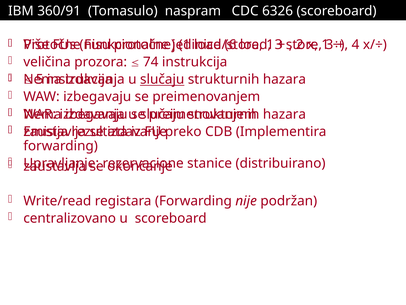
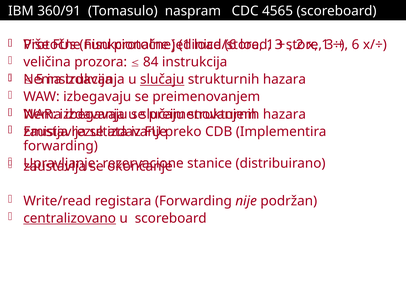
6326: 6326 -> 4565
4 at (356, 45): 4 -> 6
74: 74 -> 84
centralizovano underline: none -> present
